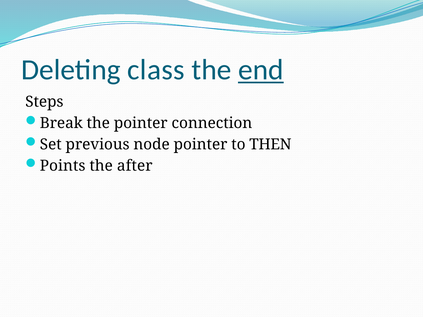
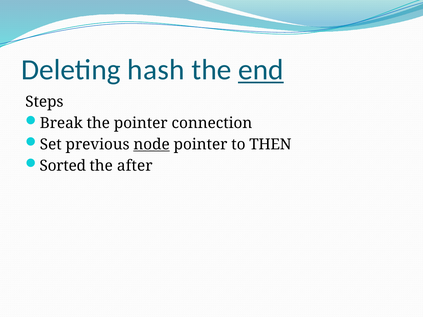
class: class -> hash
node underline: none -> present
Points: Points -> Sorted
